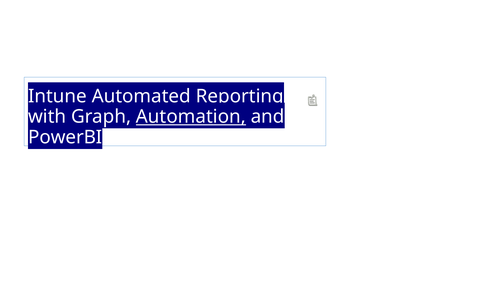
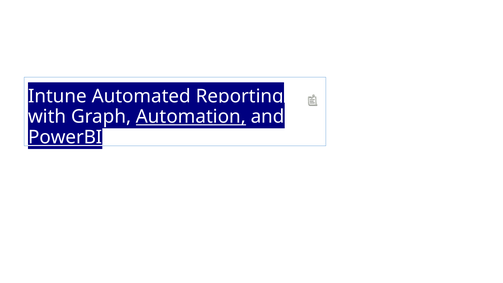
PowerBI underline: none -> present
